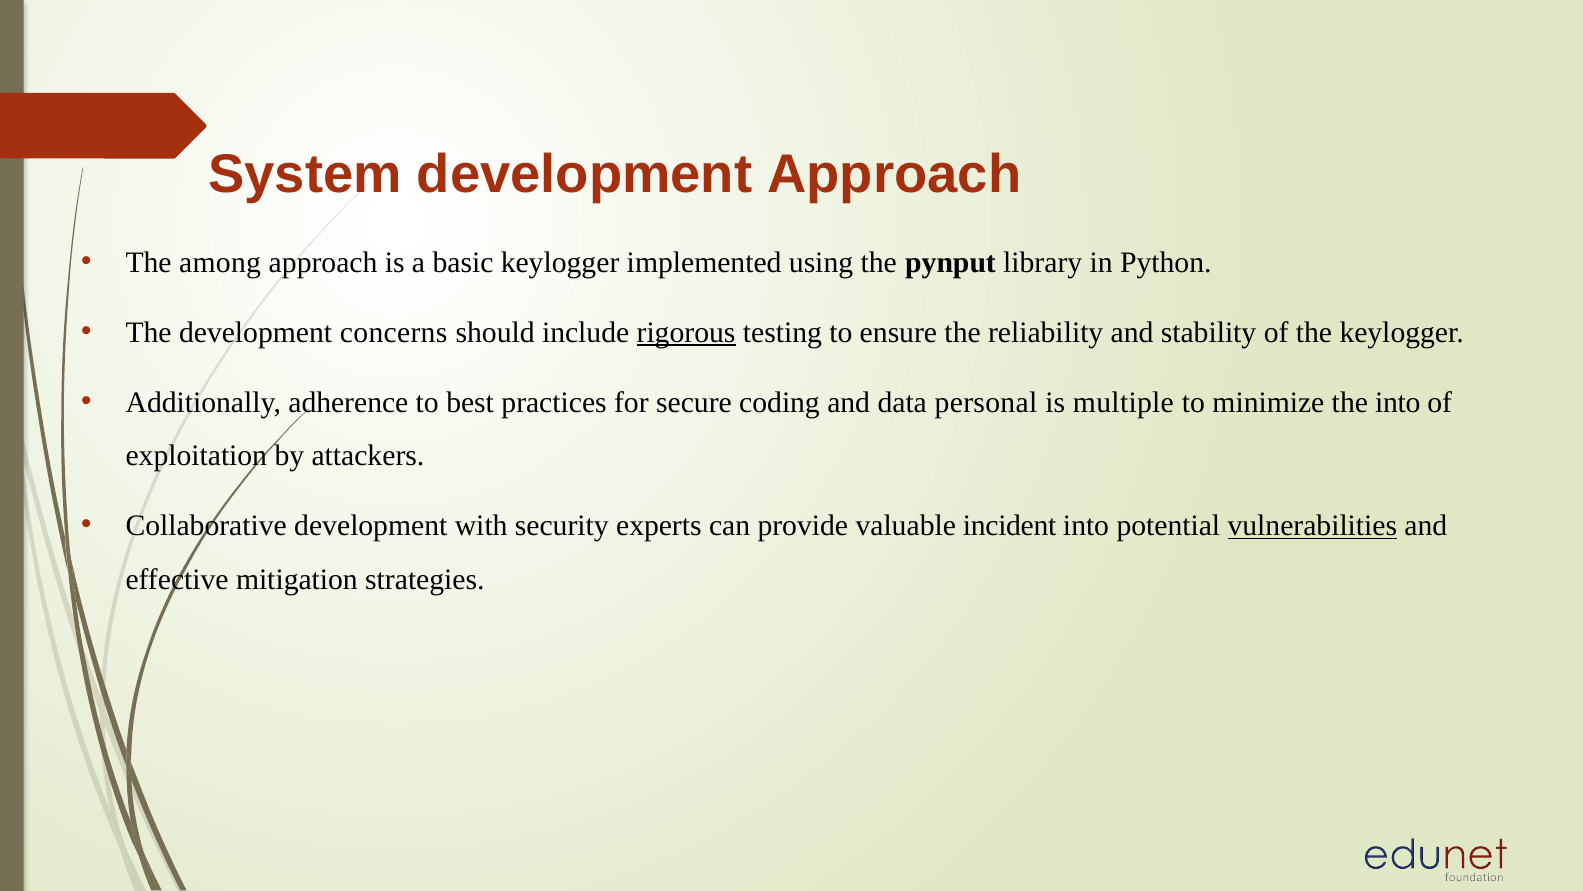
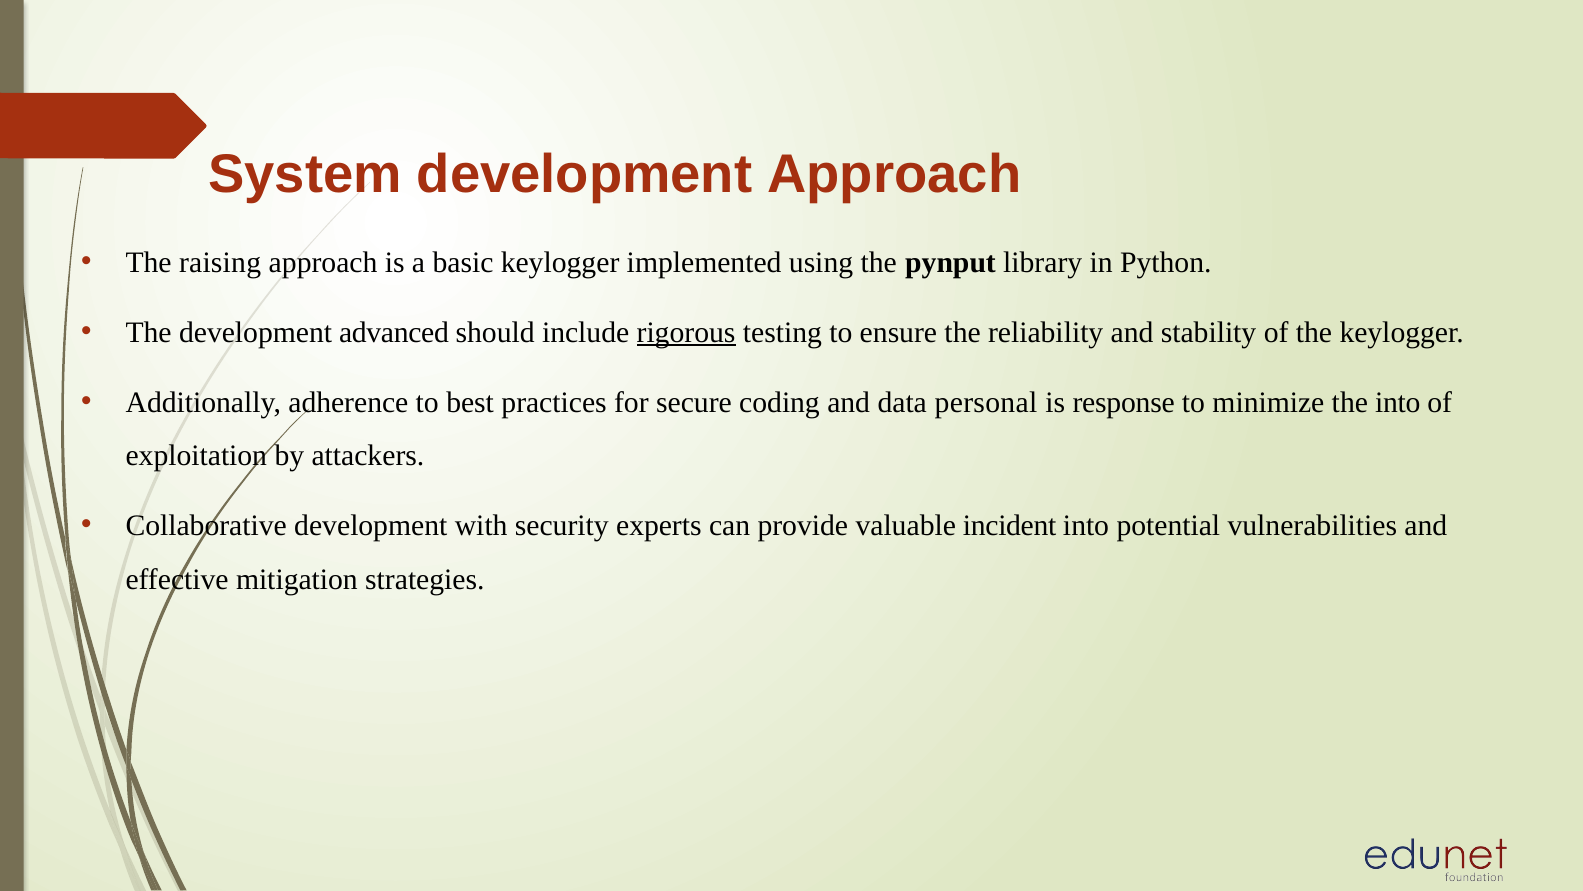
among: among -> raising
concerns: concerns -> advanced
multiple: multiple -> response
vulnerabilities underline: present -> none
